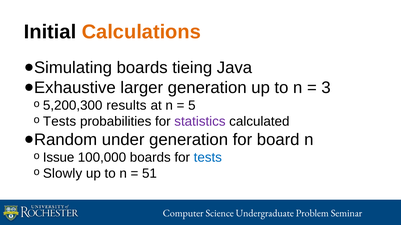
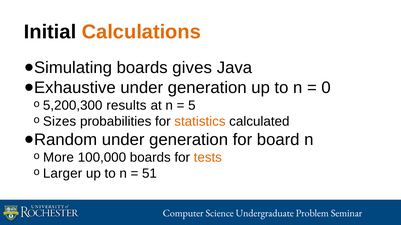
tieing: tieing -> gives
larger at (142, 88): larger -> under
3: 3 -> 0
Tests at (60, 122): Tests -> Sizes
statistics colour: purple -> orange
Issue: Issue -> More
tests at (208, 158) colour: blue -> orange
Slowly: Slowly -> Larger
